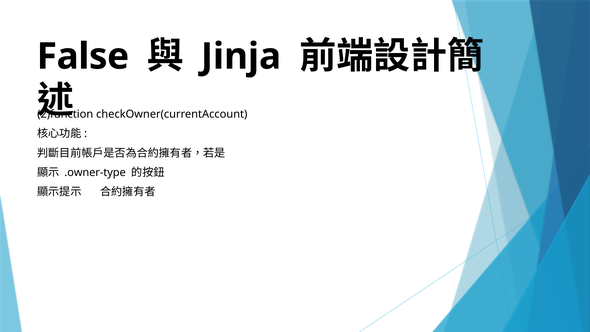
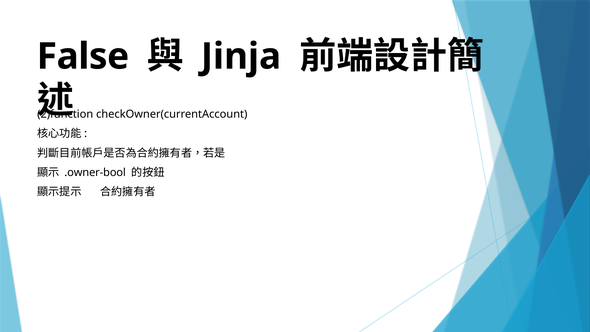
.owner-type: .owner-type -> .owner-bool
